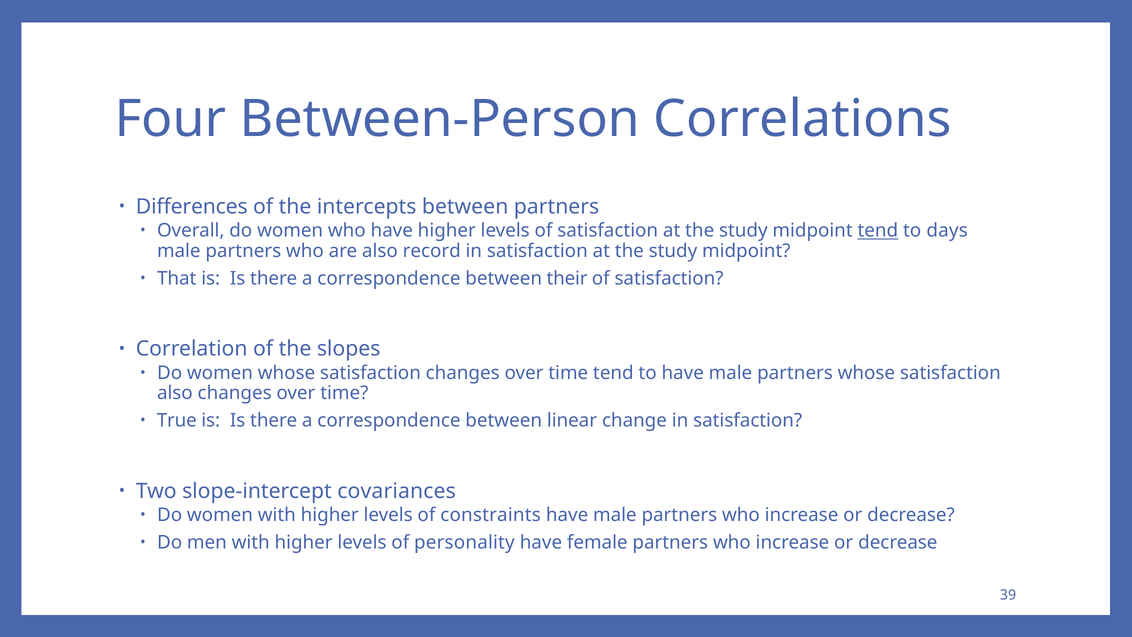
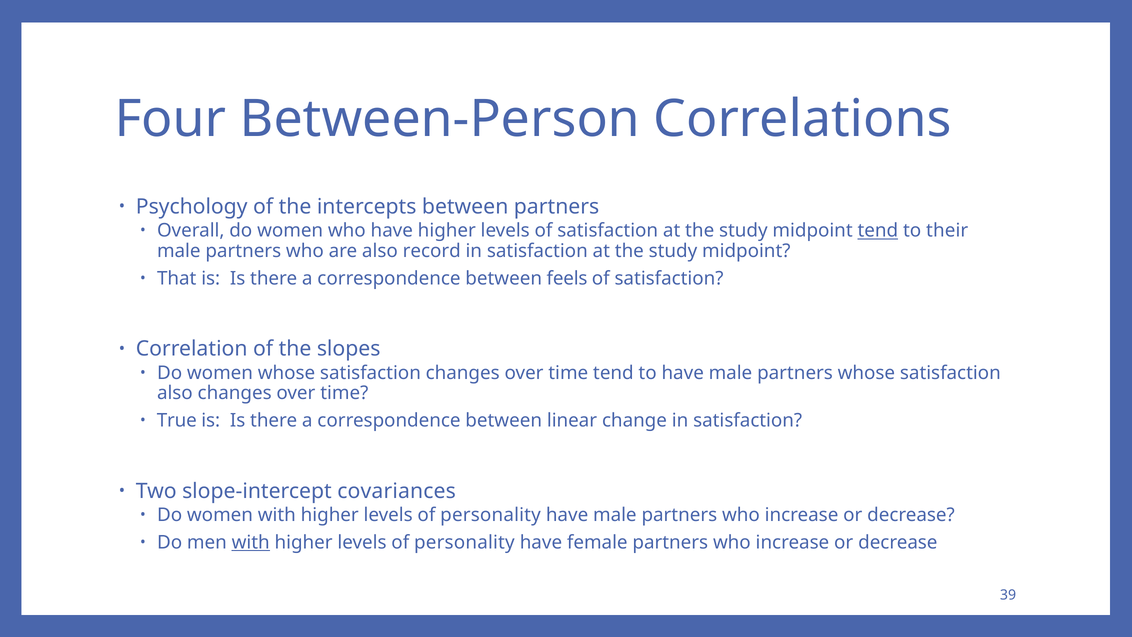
Differences: Differences -> Psychology
days: days -> their
their: their -> feels
constraints at (491, 515): constraints -> personality
with at (251, 542) underline: none -> present
